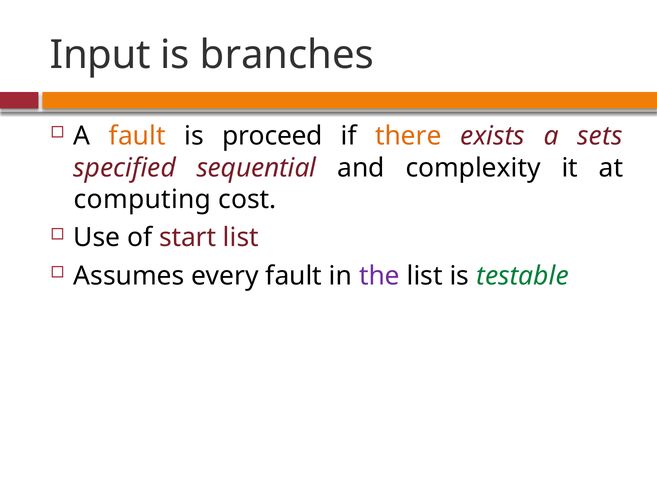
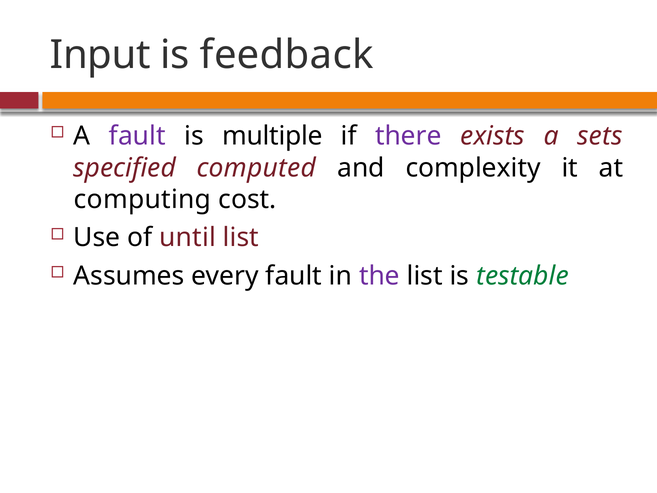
branches: branches -> feedback
fault at (137, 136) colour: orange -> purple
proceed: proceed -> multiple
there colour: orange -> purple
sequential: sequential -> computed
start: start -> until
